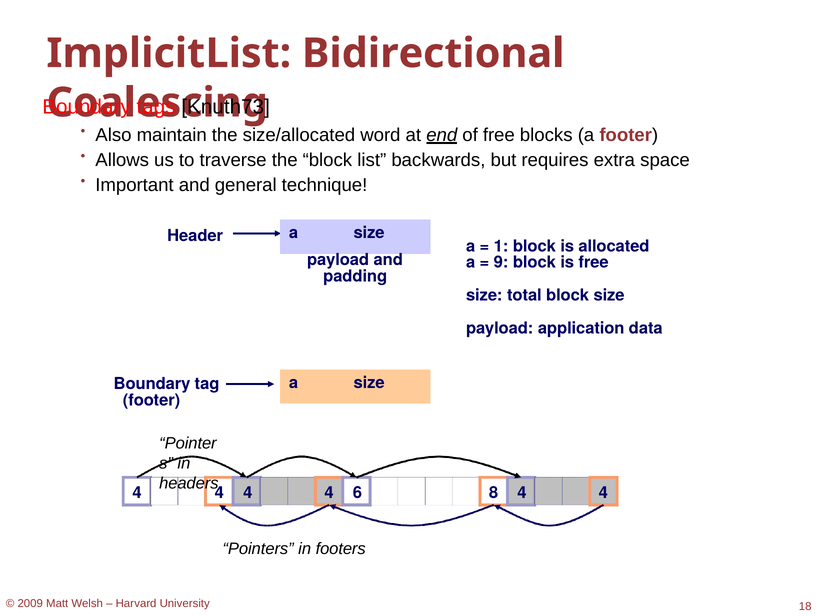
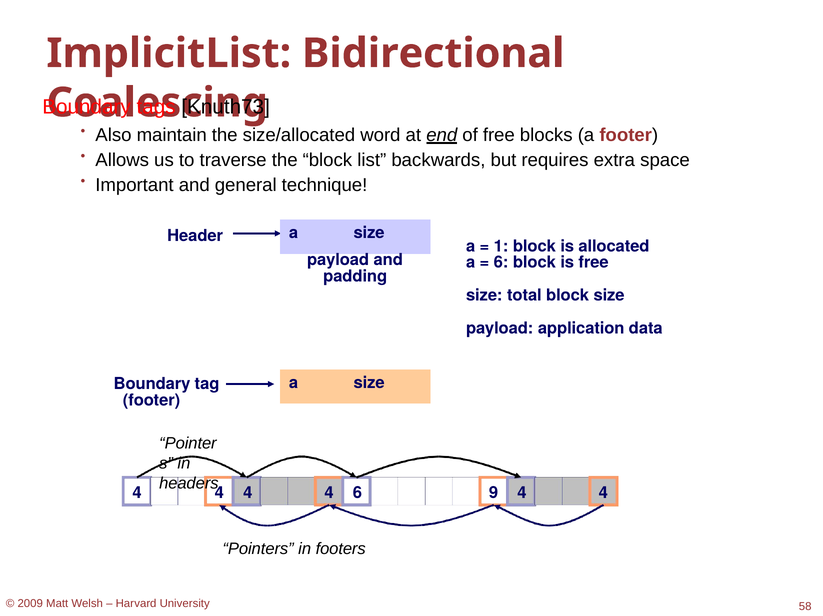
9 at (501, 263): 9 -> 6
8: 8 -> 9
18: 18 -> 58
